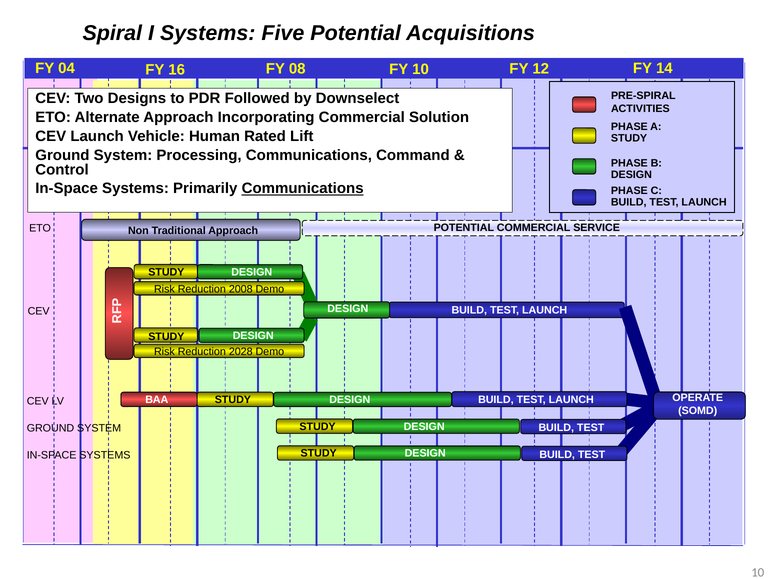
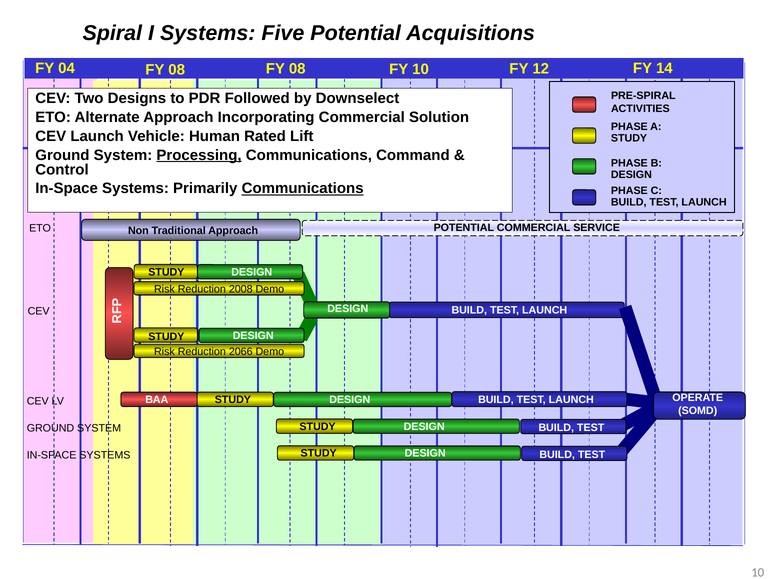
04 FY 16: 16 -> 08
Processing underline: none -> present
2028: 2028 -> 2066
